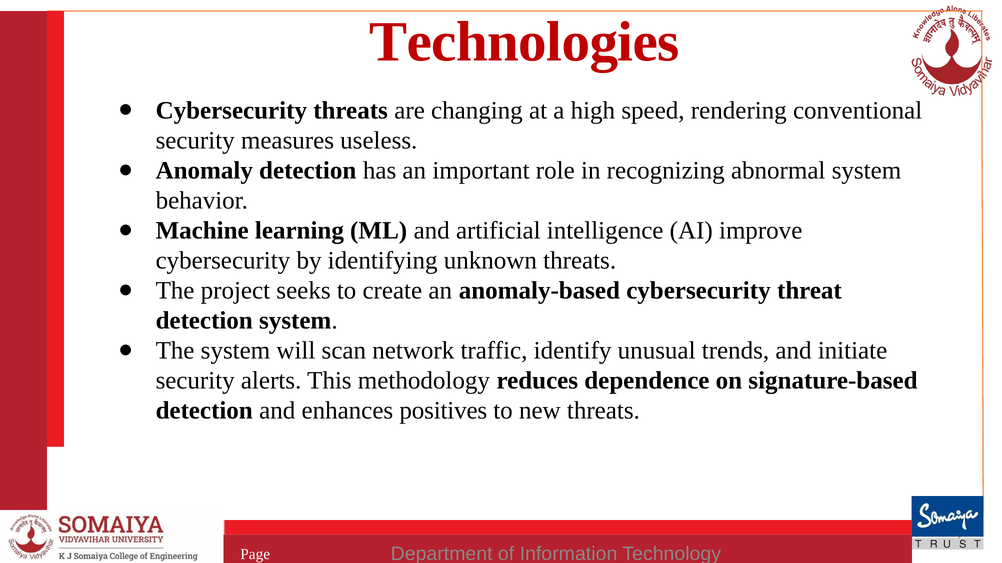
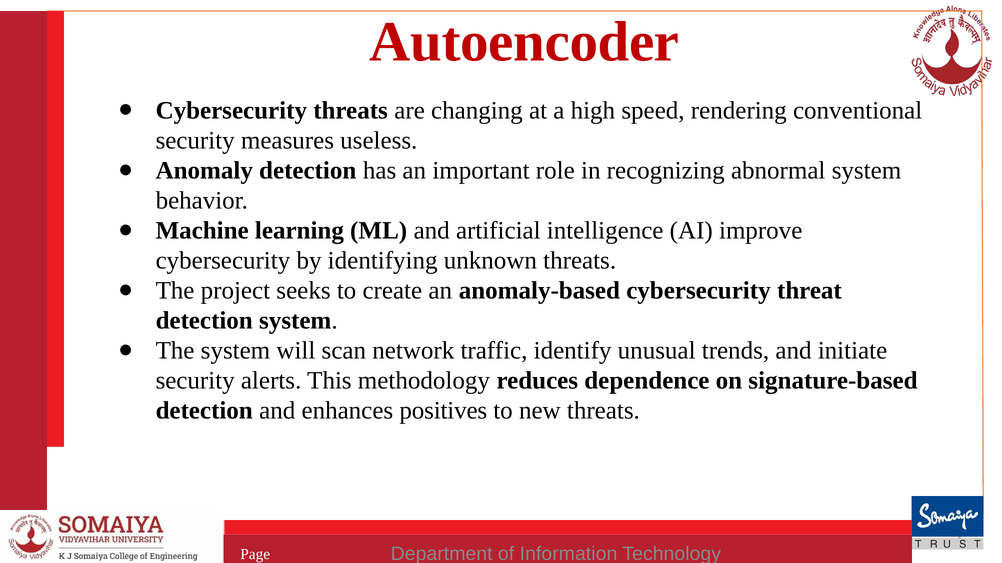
Technologies: Technologies -> Autoencoder
